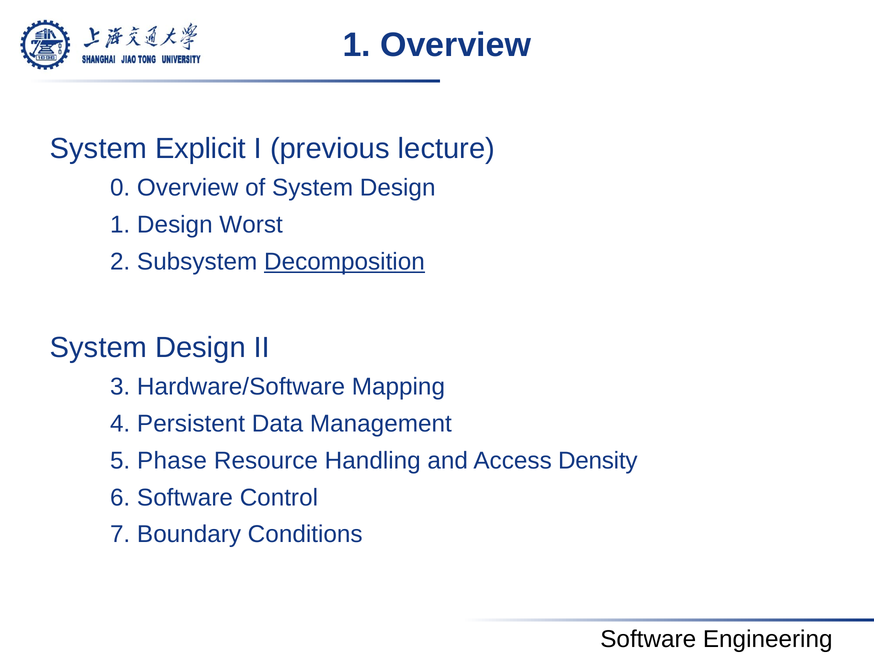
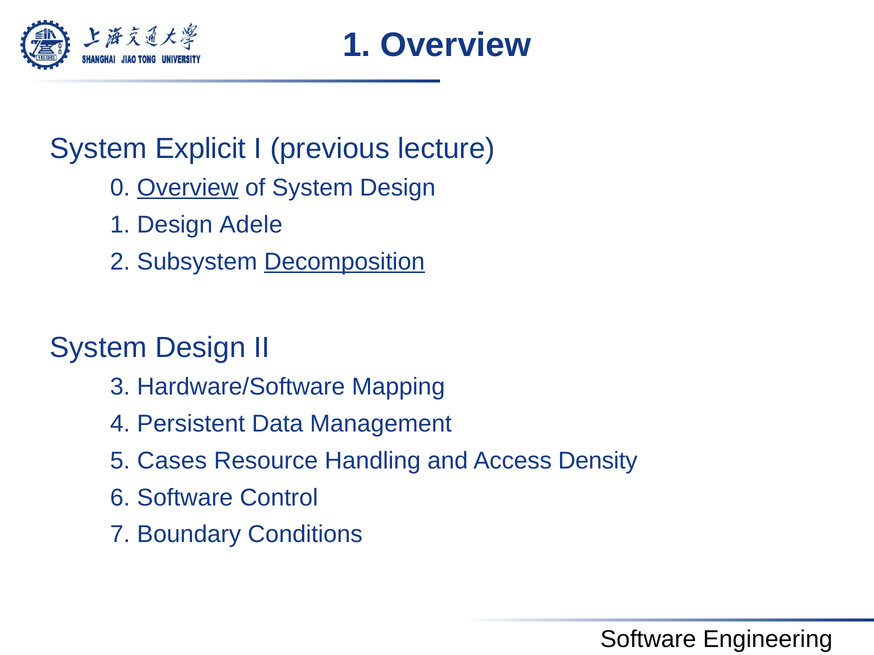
Overview at (188, 188) underline: none -> present
Worst: Worst -> Adele
Phase: Phase -> Cases
